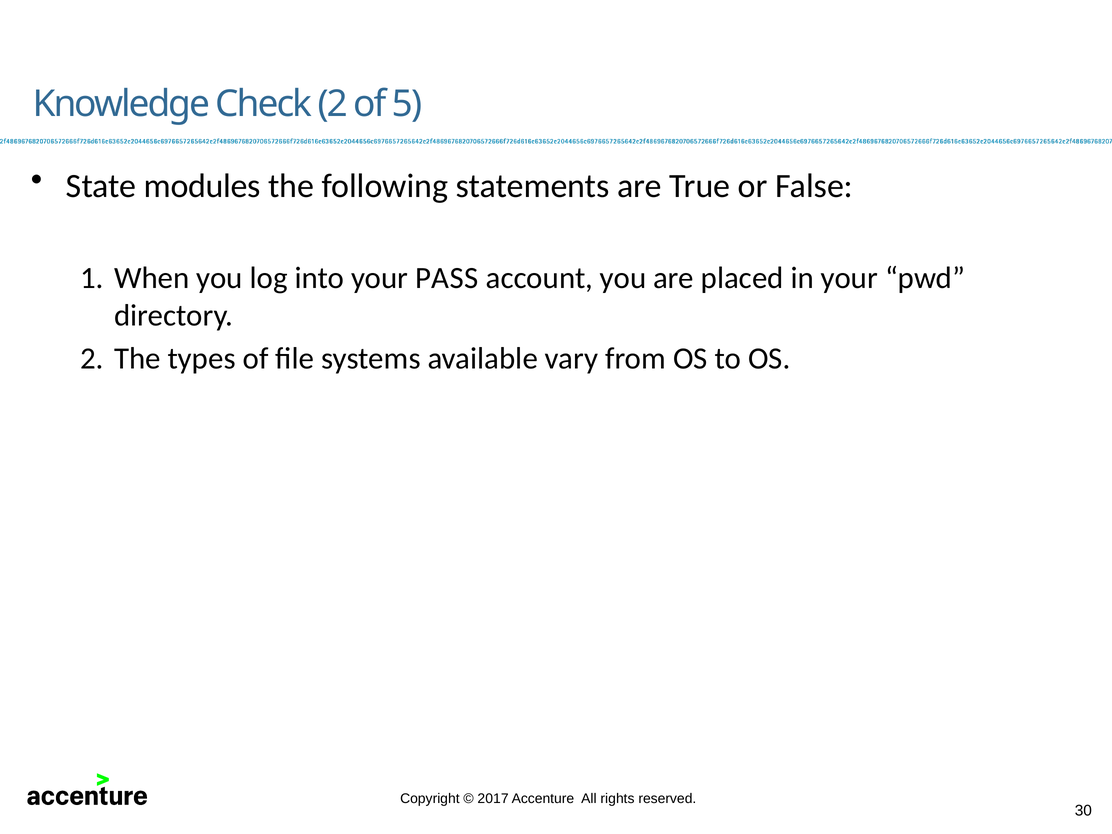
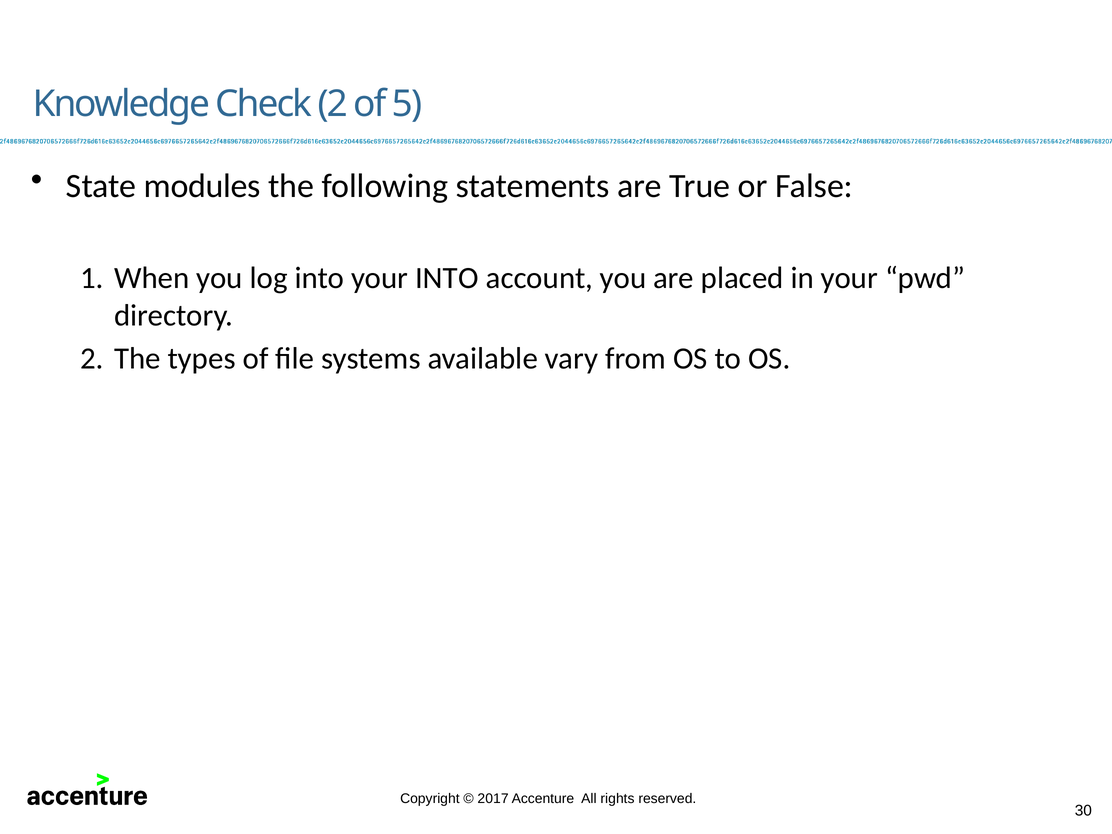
your PASS: PASS -> INTO
